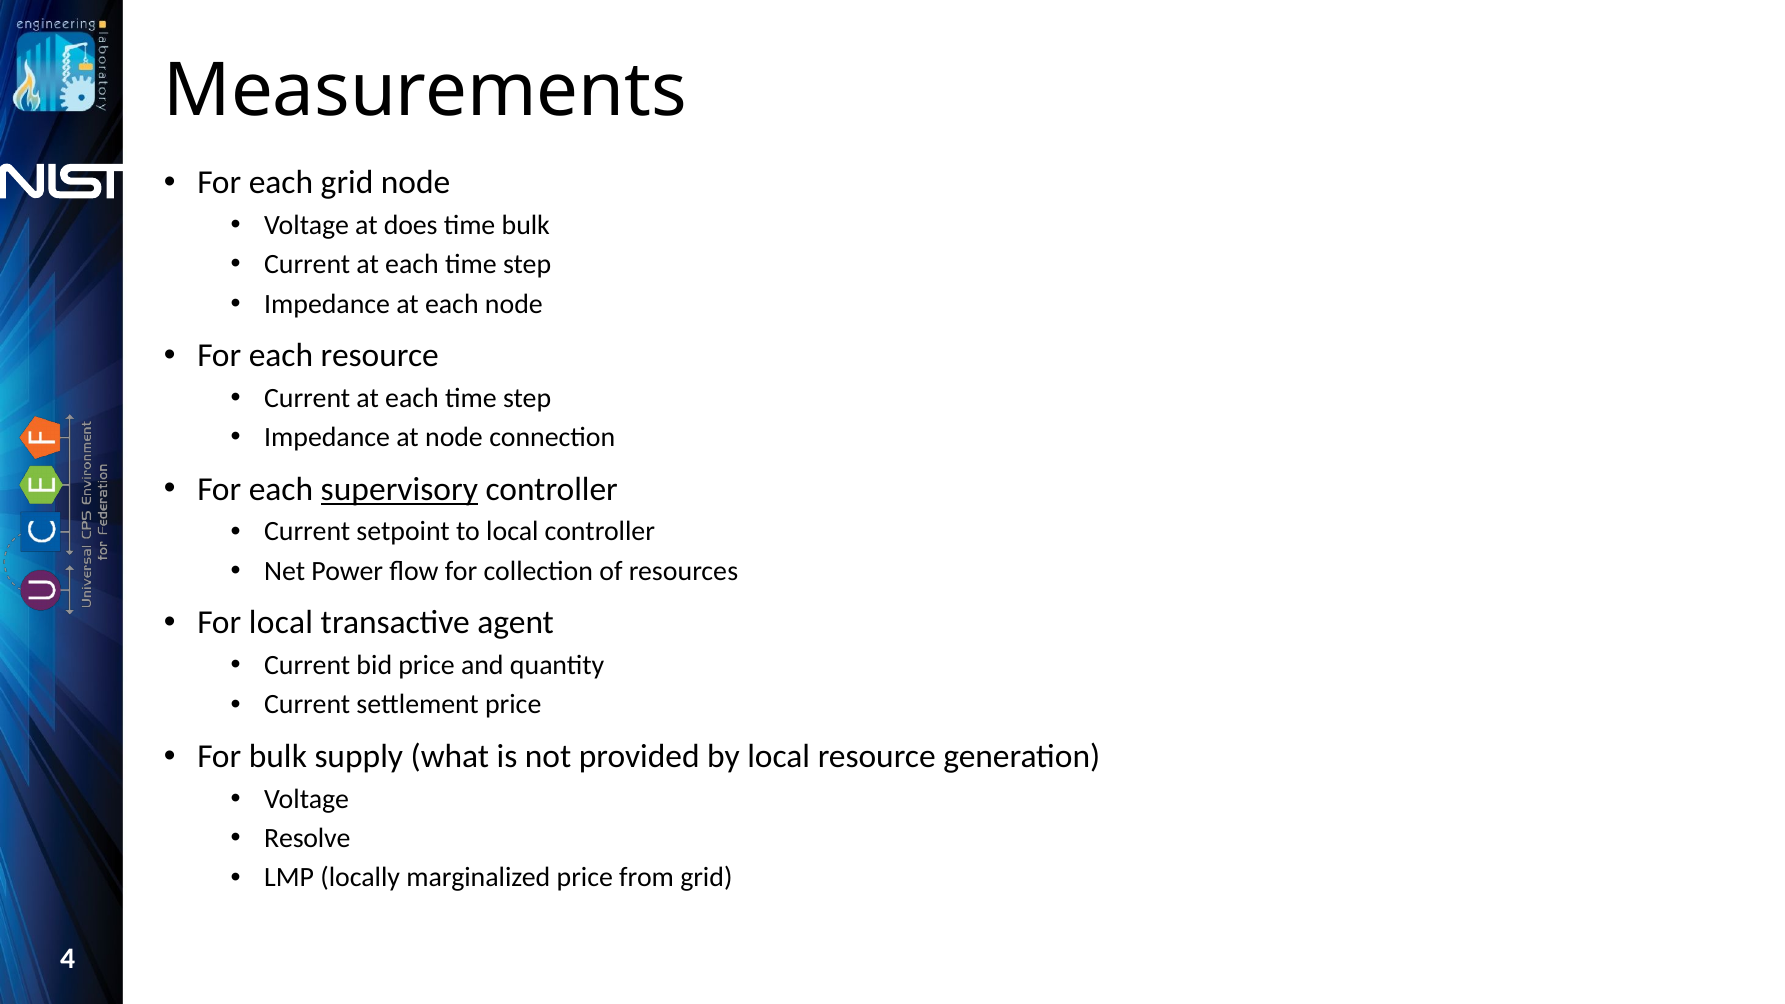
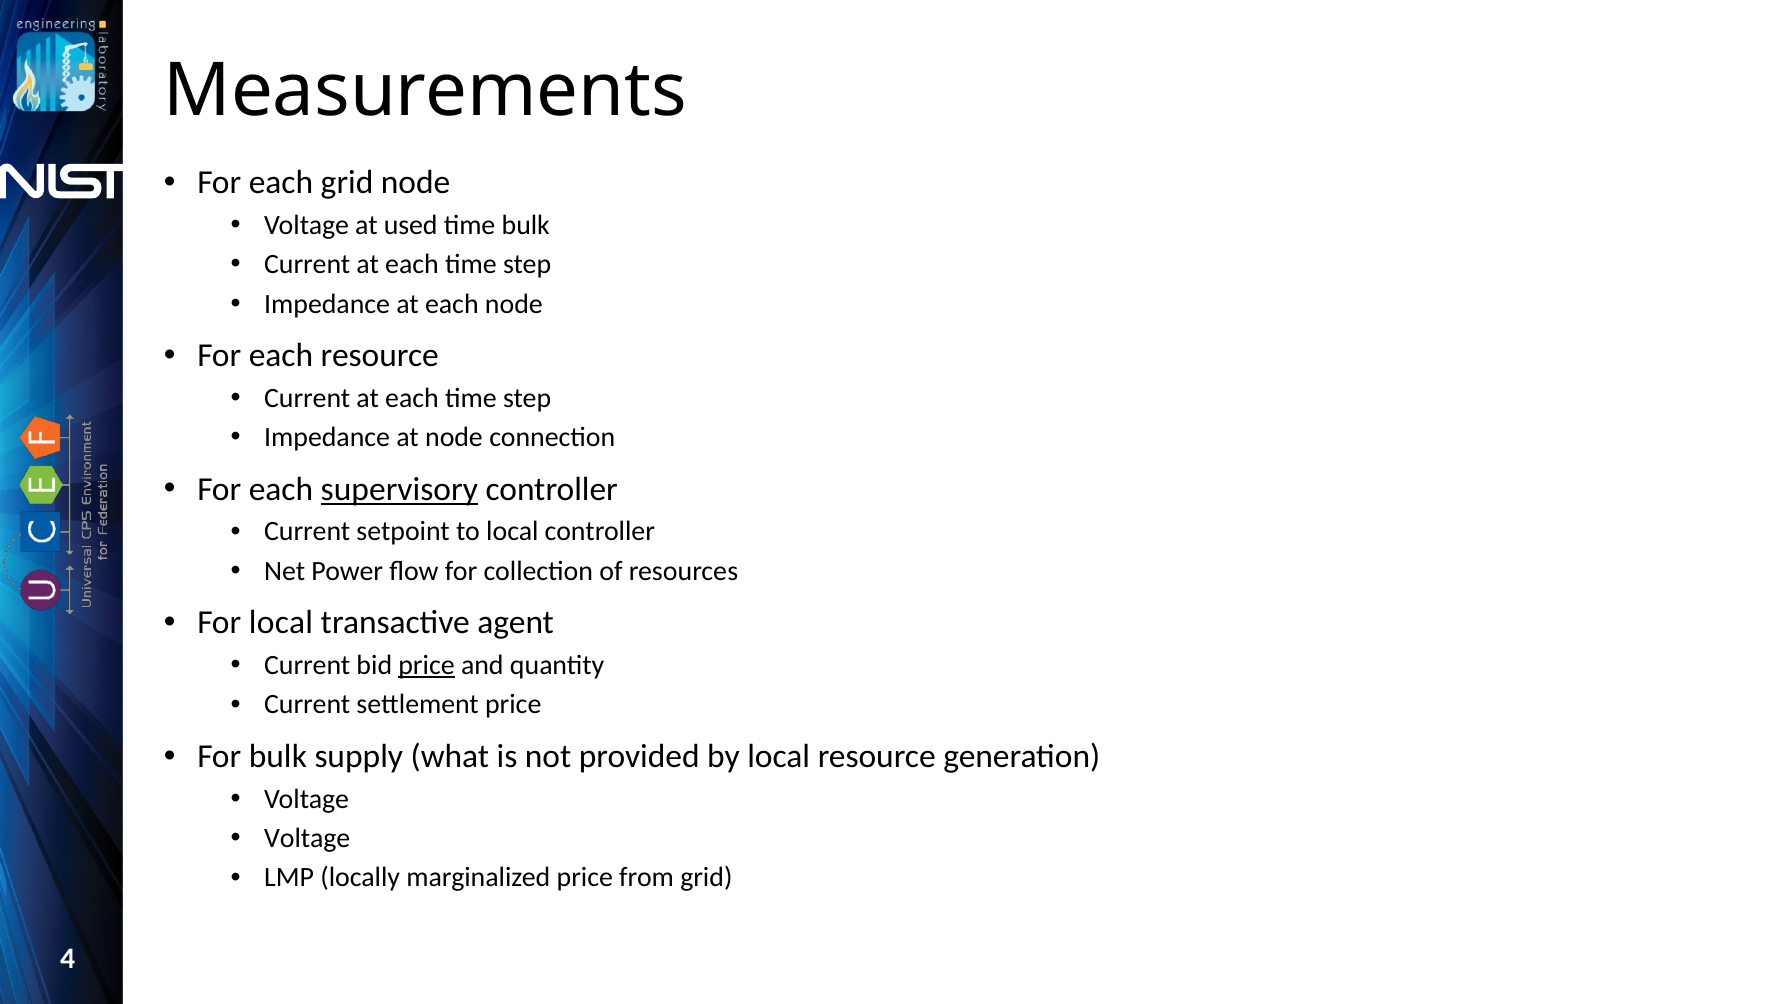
does: does -> used
price at (426, 665) underline: none -> present
Resolve at (307, 838): Resolve -> Voltage
